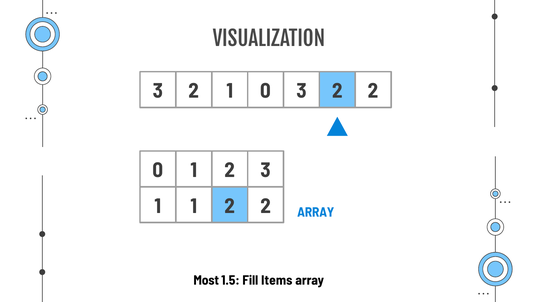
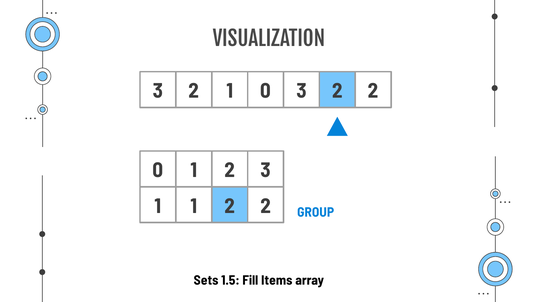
2 ARRAY: ARRAY -> GROUP
Most: Most -> Sets
